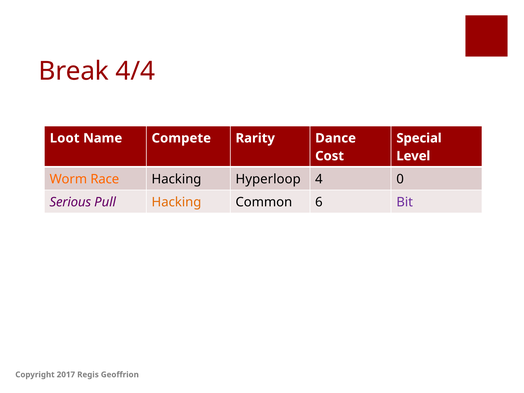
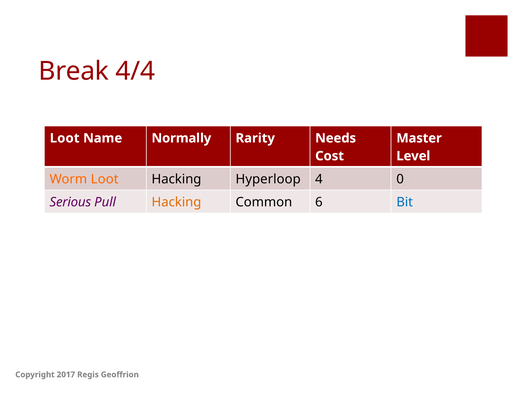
Compete: Compete -> Normally
Dance: Dance -> Needs
Special: Special -> Master
Worm Race: Race -> Loot
Bit colour: purple -> blue
